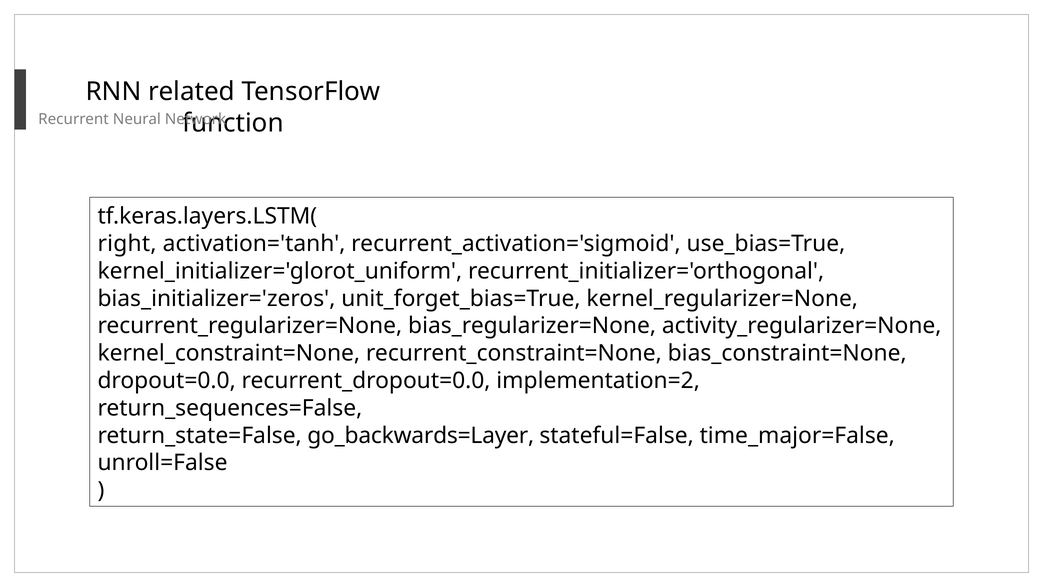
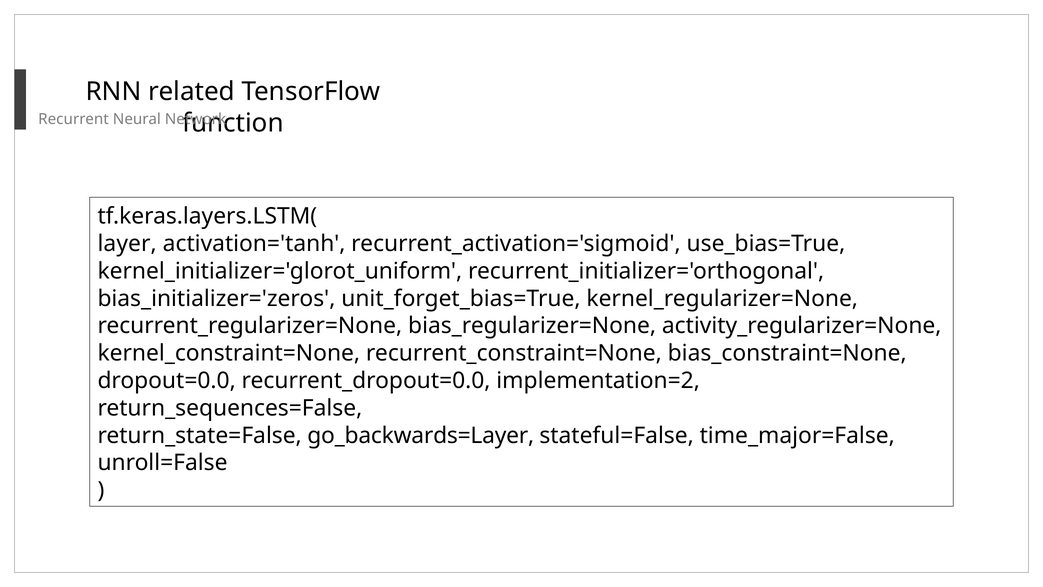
right: right -> layer
